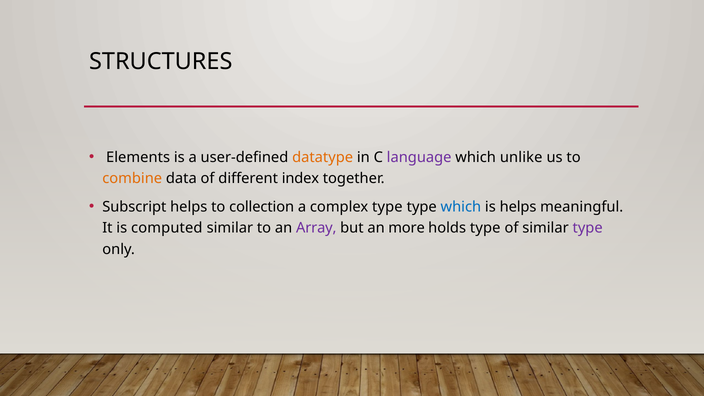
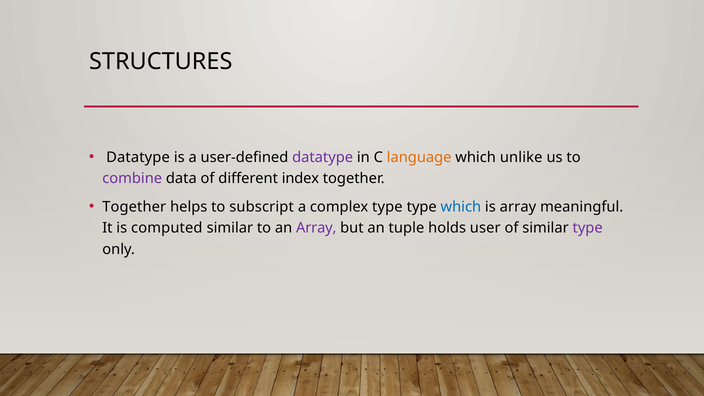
Elements at (138, 157): Elements -> Datatype
datatype at (323, 157) colour: orange -> purple
language colour: purple -> orange
combine colour: orange -> purple
Subscript at (134, 207): Subscript -> Together
collection: collection -> subscript
is helps: helps -> array
more: more -> tuple
holds type: type -> user
